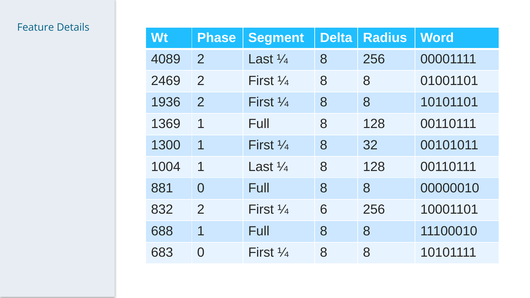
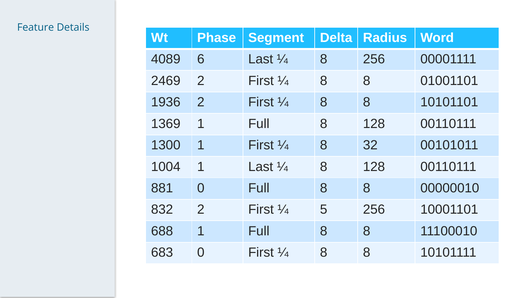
4089 2: 2 -> 6
6: 6 -> 5
